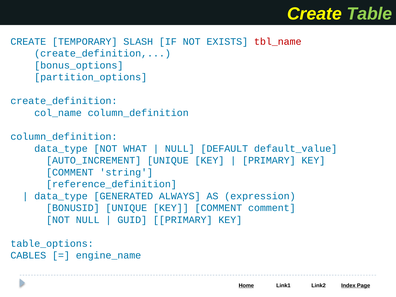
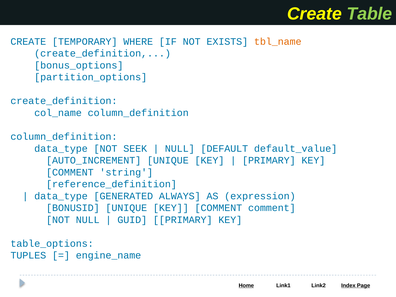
SLASH: SLASH -> WHERE
tbl_name colour: red -> orange
WHAT: WHAT -> SEEK
CABLES: CABLES -> TUPLES
